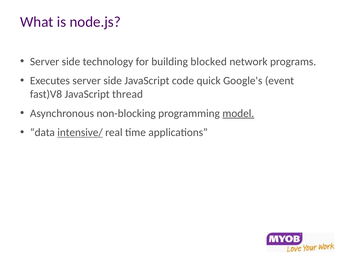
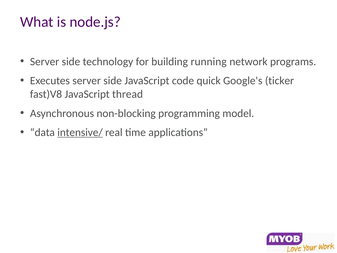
blocked: blocked -> running
event: event -> ticker
model underline: present -> none
